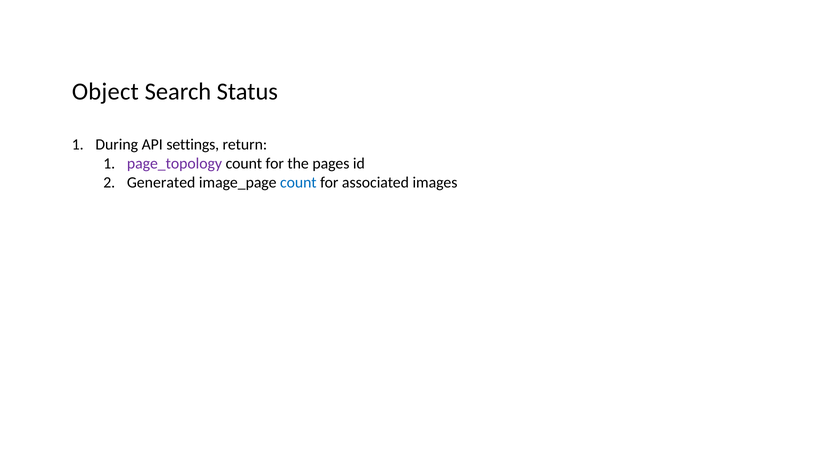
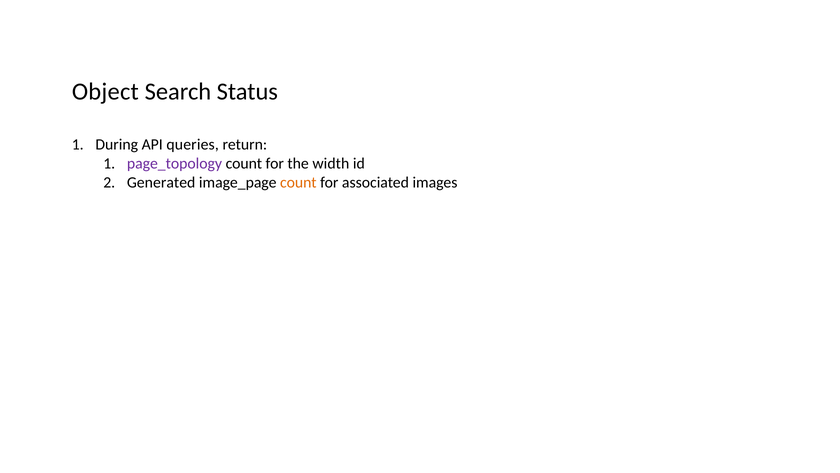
settings: settings -> queries
pages: pages -> width
count at (298, 182) colour: blue -> orange
